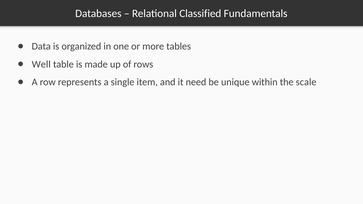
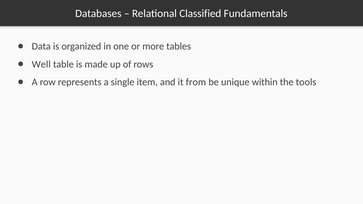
need: need -> from
scale: scale -> tools
